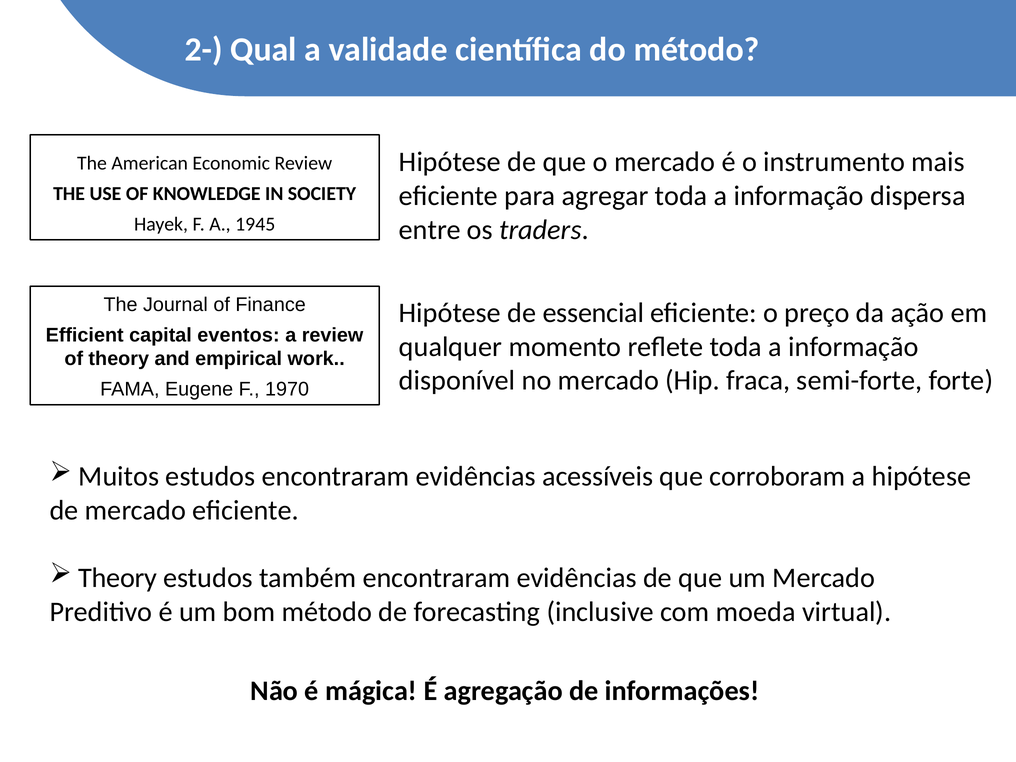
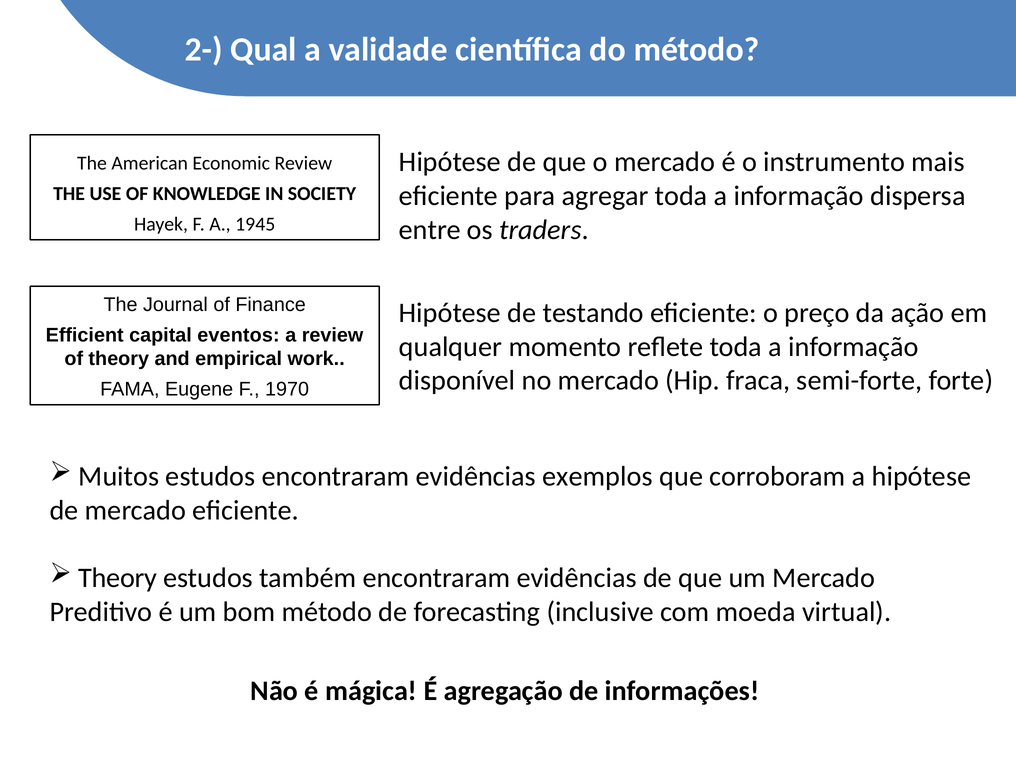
essencial: essencial -> testando
acessíveis: acessíveis -> exemplos
